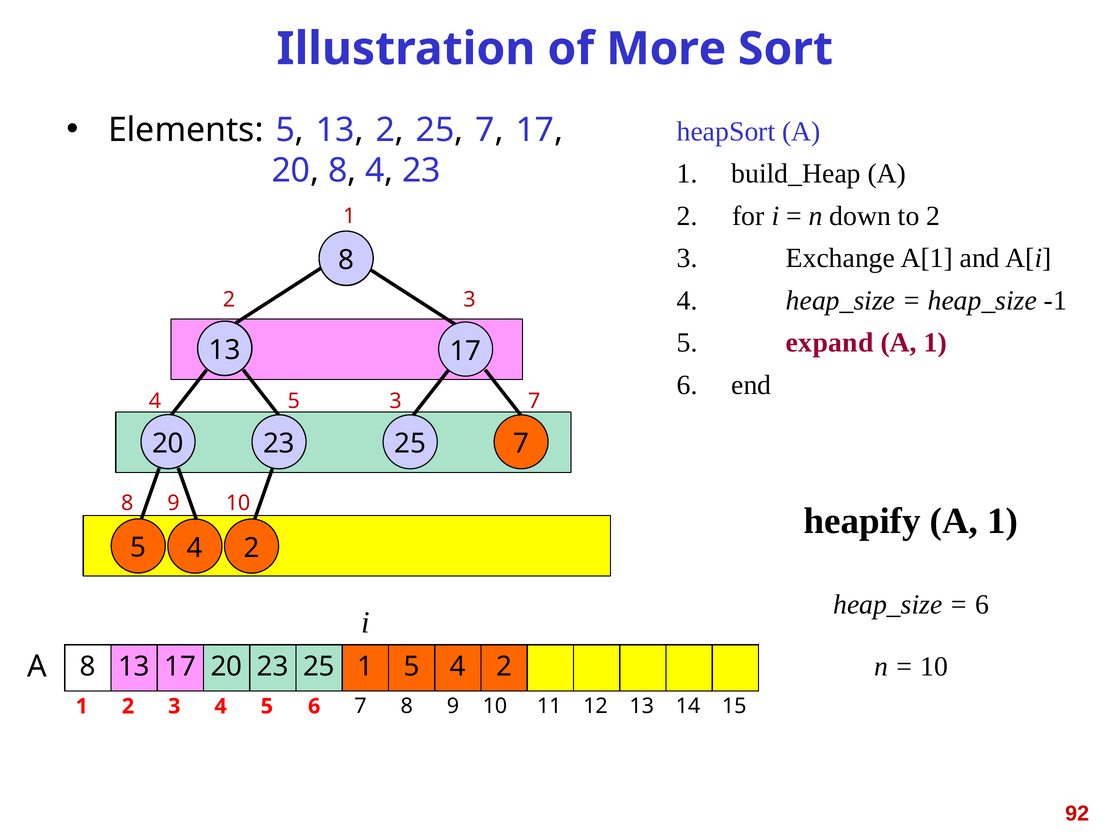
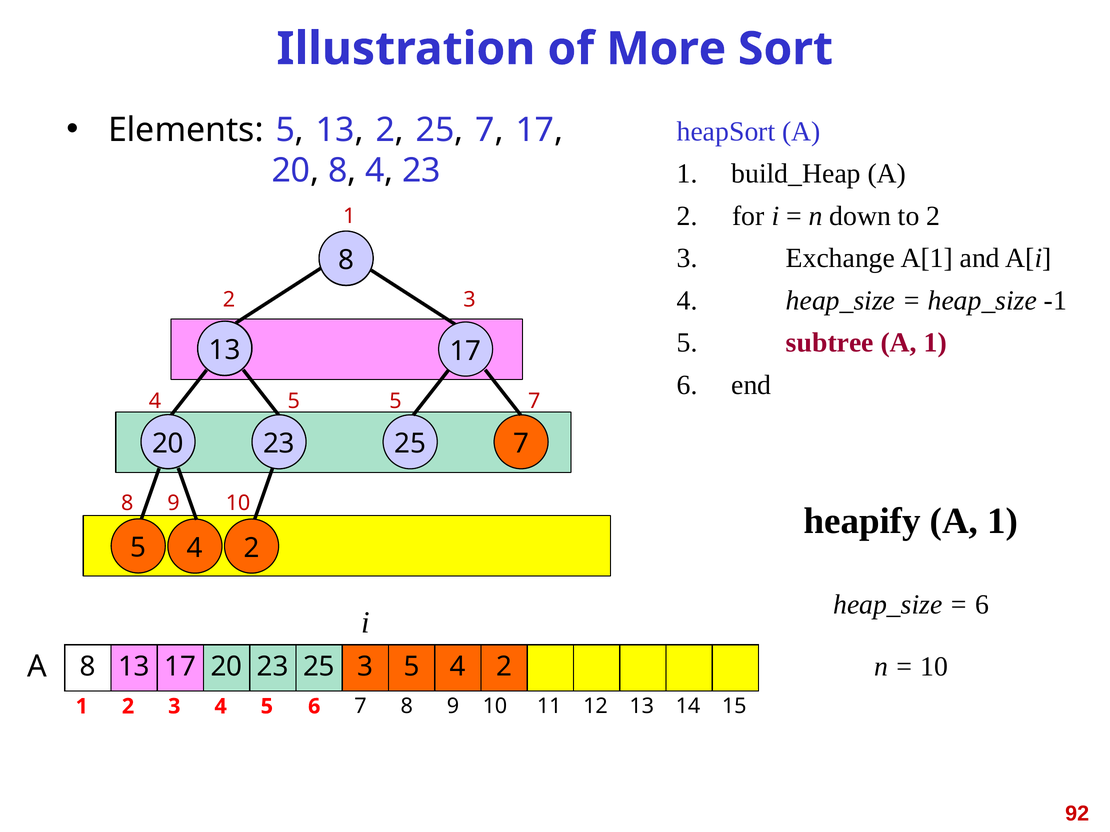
expand: expand -> subtree
5 3: 3 -> 5
25 1: 1 -> 3
